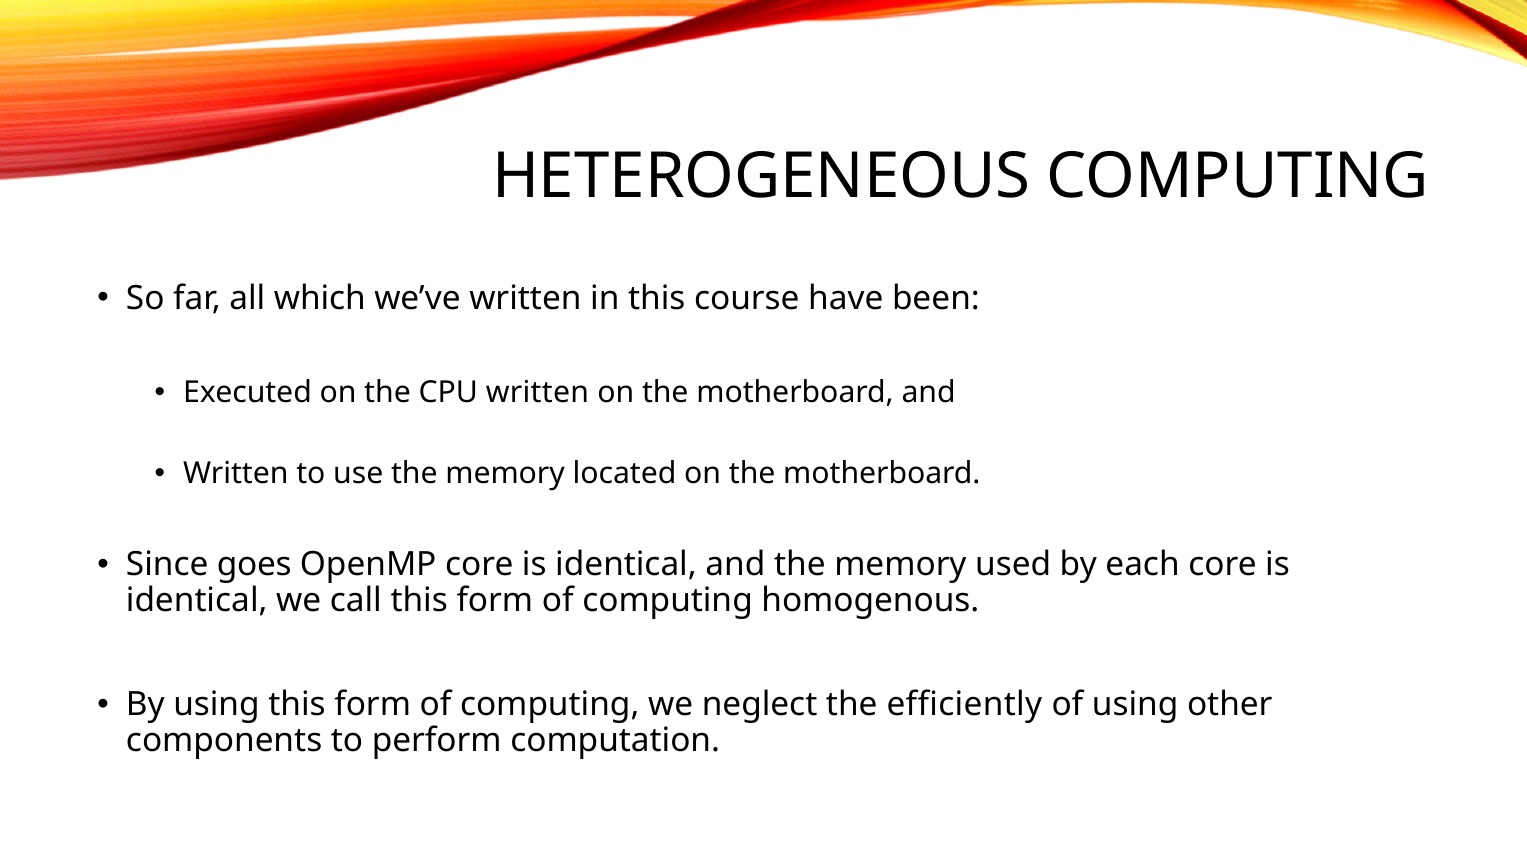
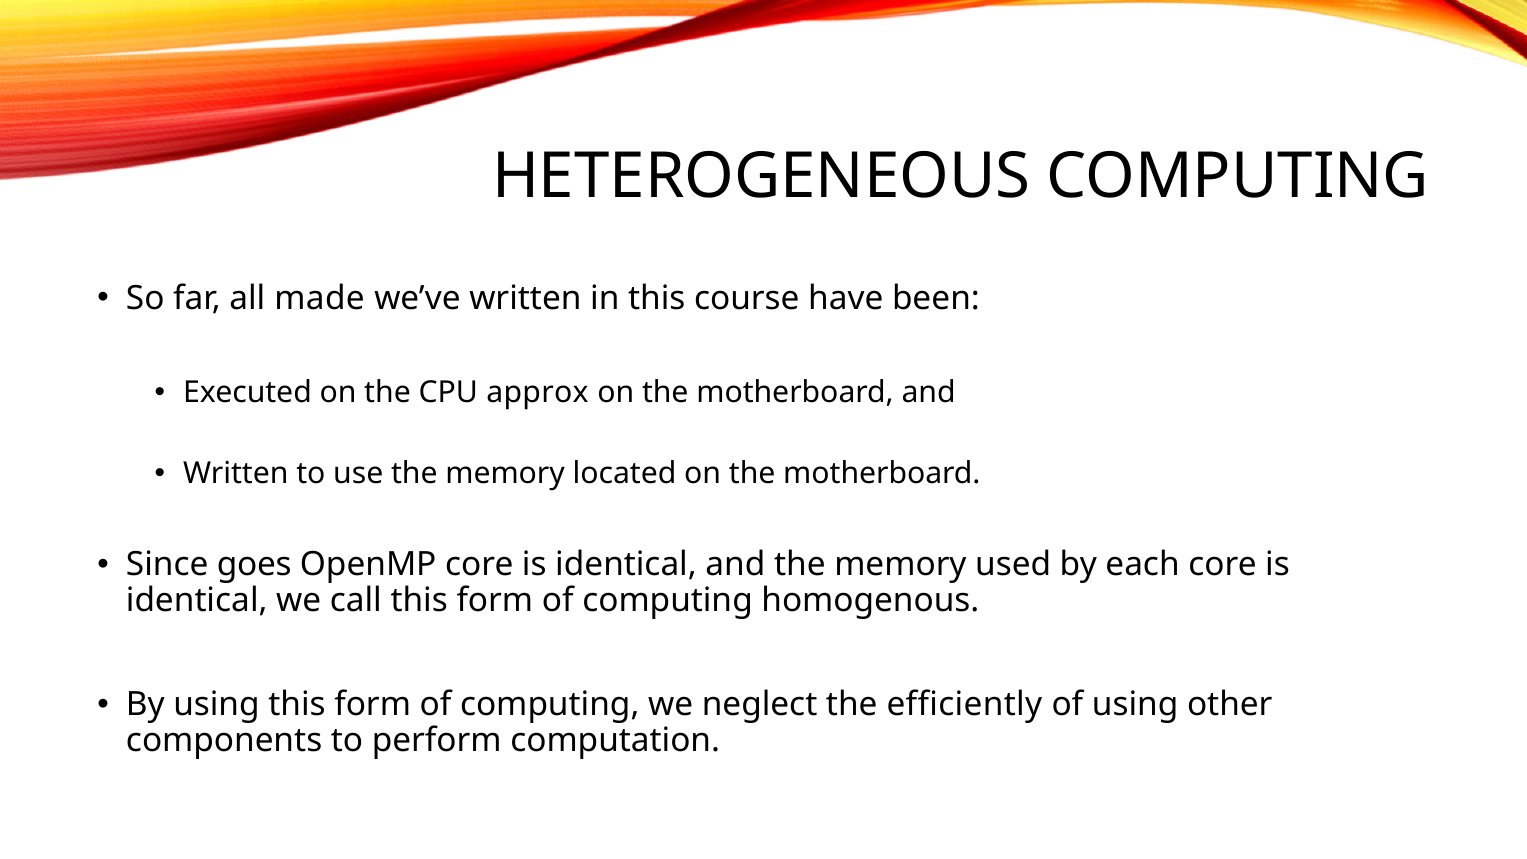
which: which -> made
CPU written: written -> approx
